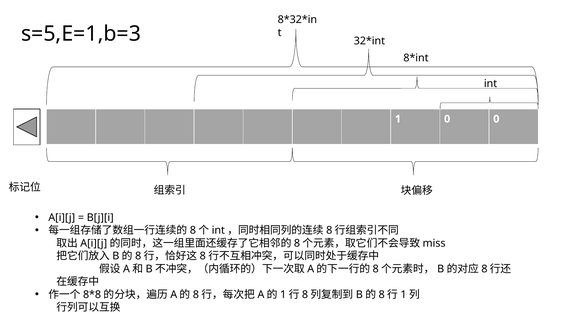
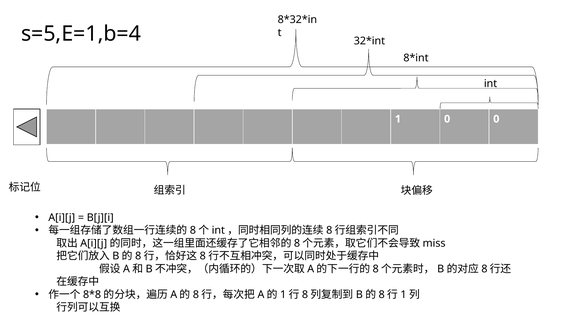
s=5,E=1,b=3: s=5,E=1,b=3 -> s=5,E=1,b=4
